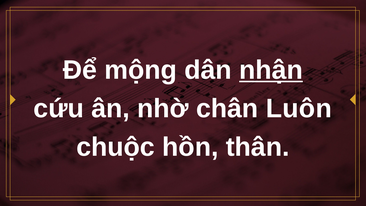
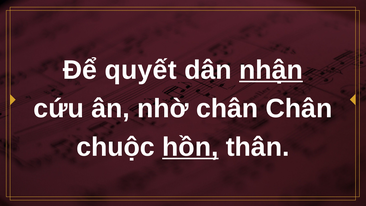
mộng: mộng -> quyết
chân Luôn: Luôn -> Chân
hồn underline: none -> present
